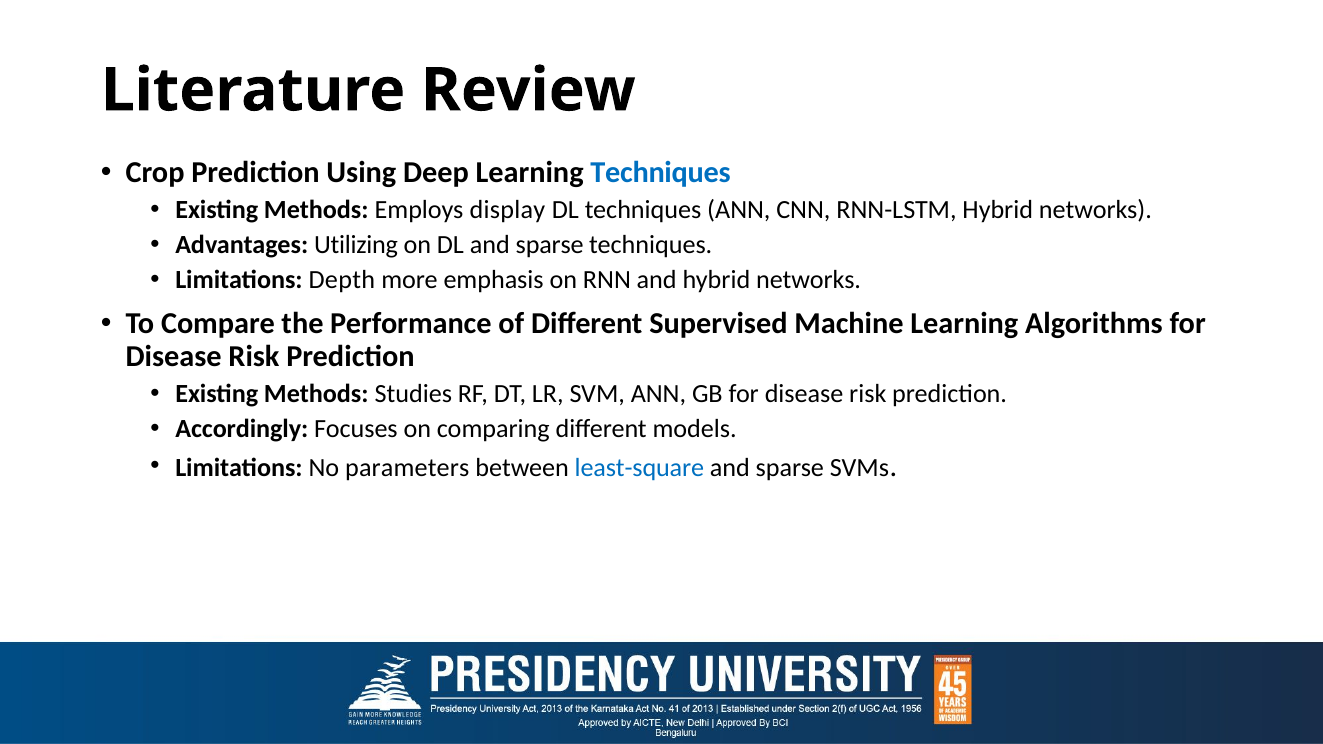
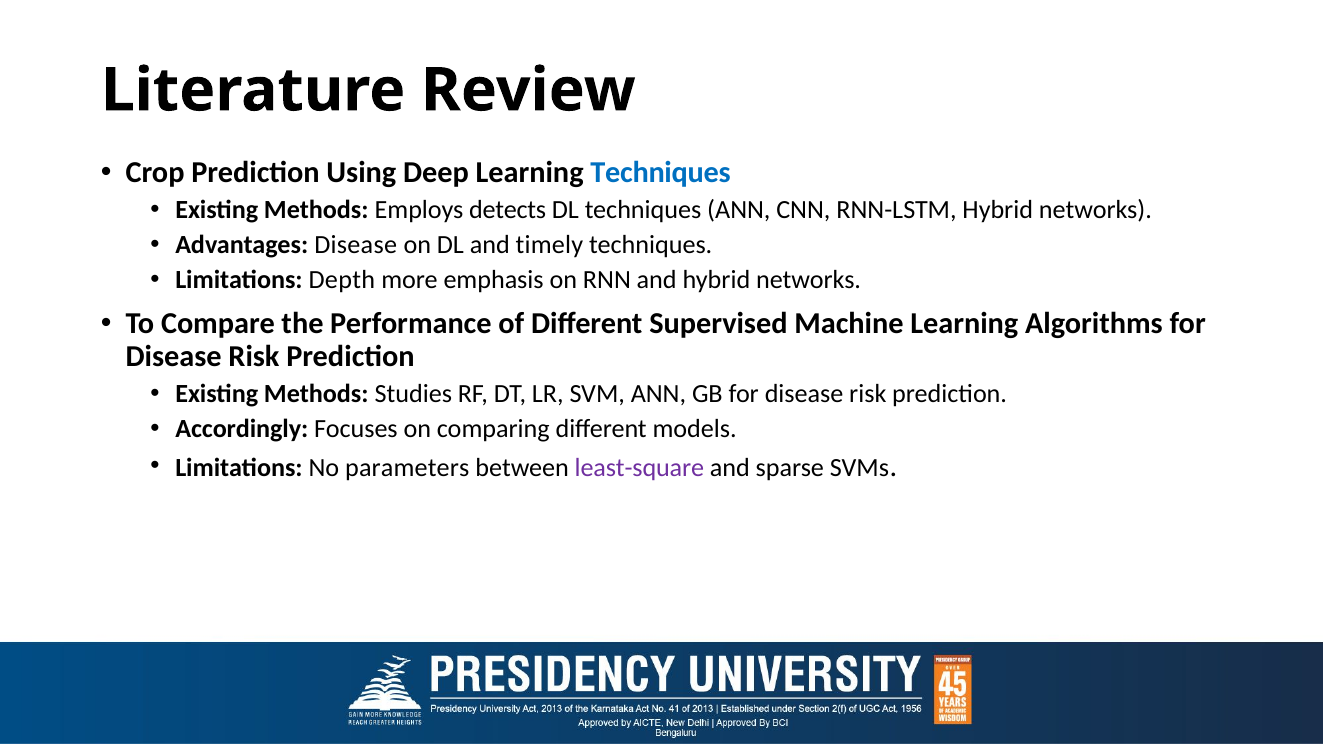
display: display -> detects
Advantages Utilizing: Utilizing -> Disease
DL and sparse: sparse -> timely
least-square colour: blue -> purple
